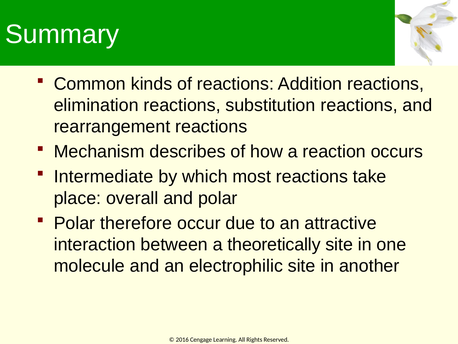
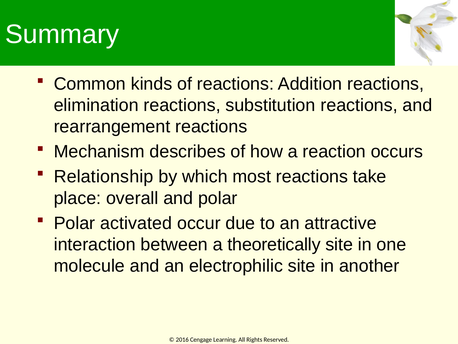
Intermediate: Intermediate -> Relationship
therefore: therefore -> activated
